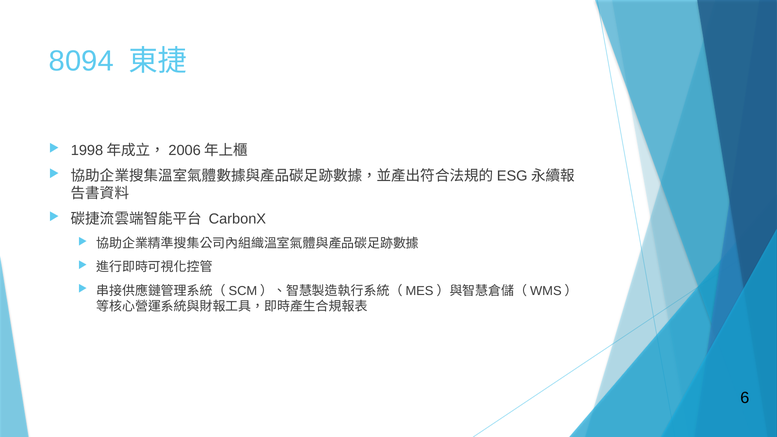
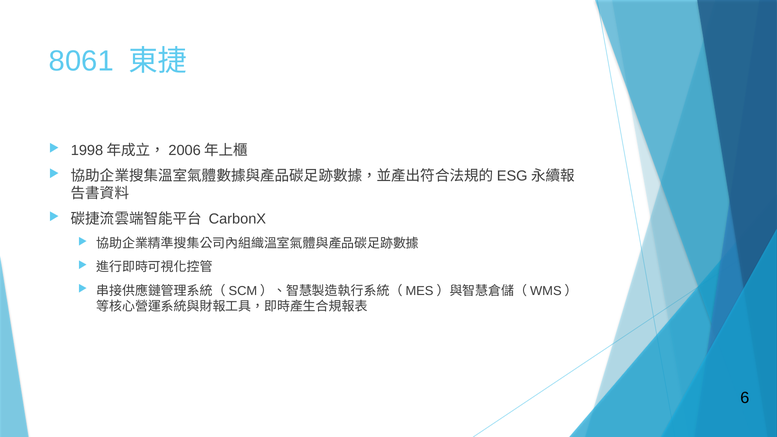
8094: 8094 -> 8061
